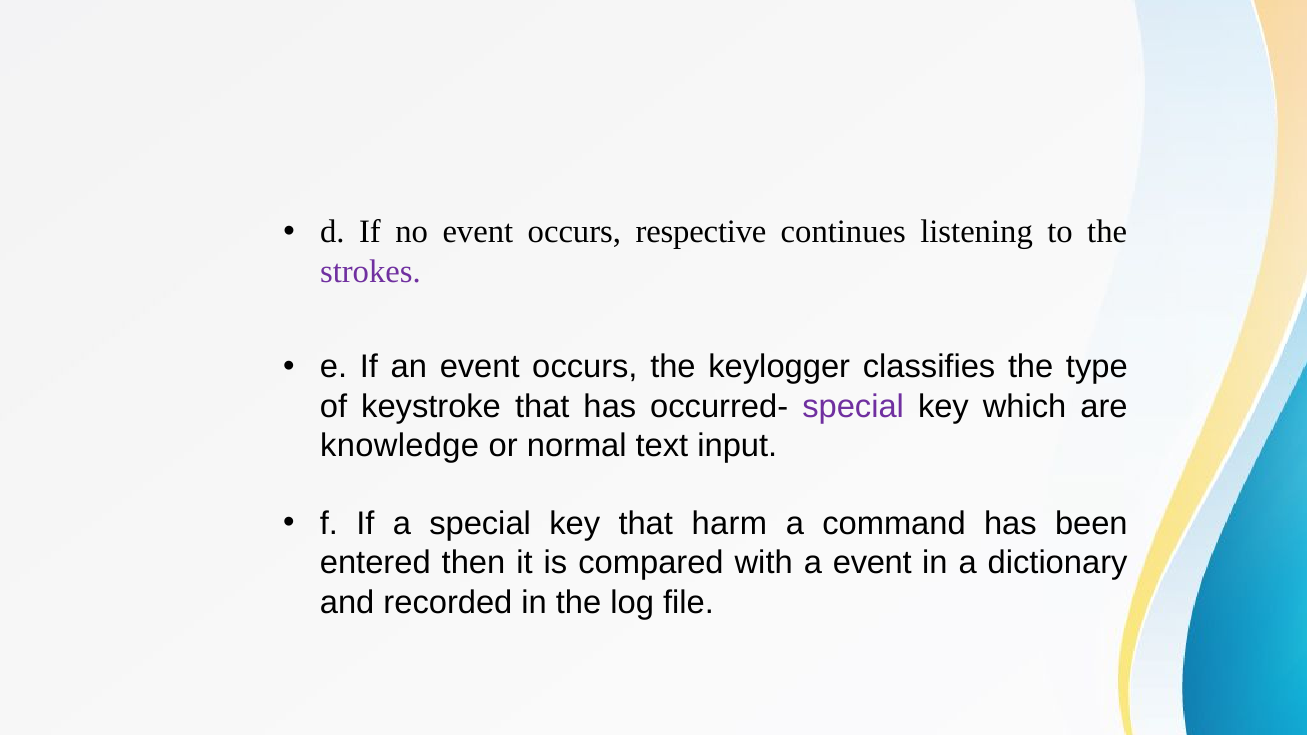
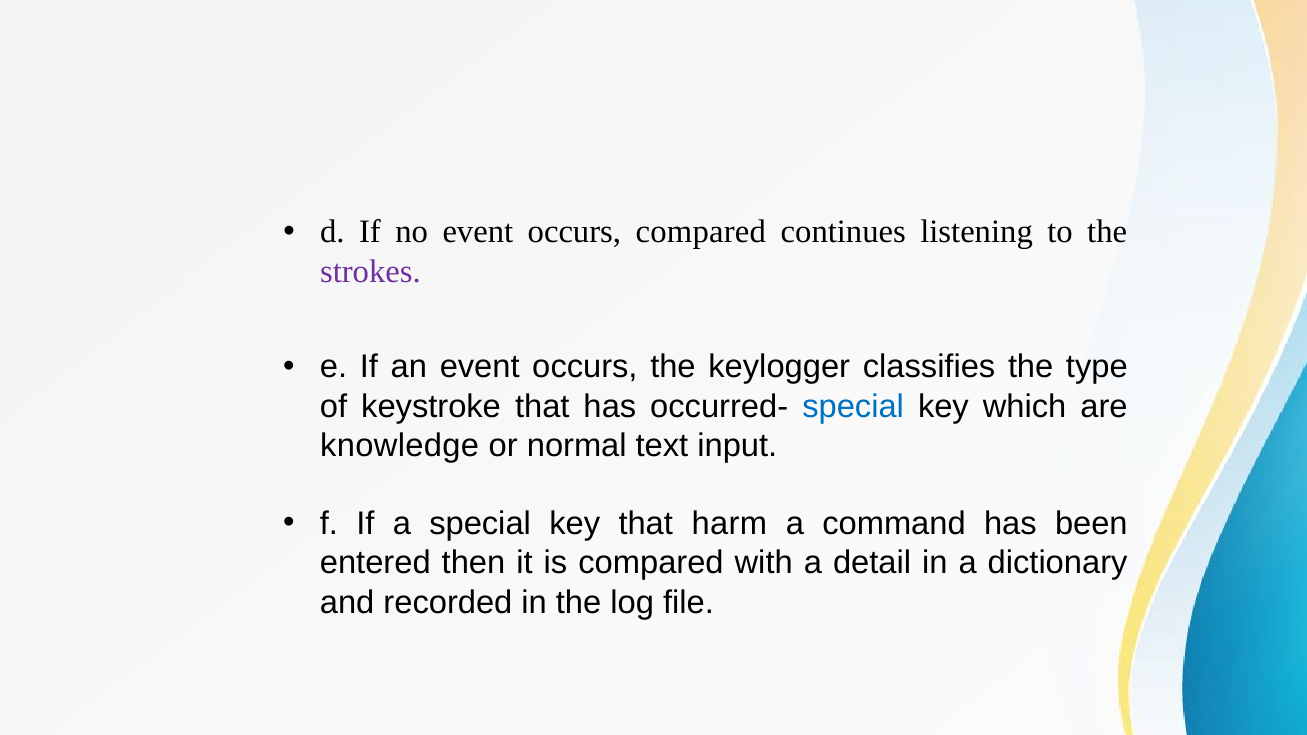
occurs respective: respective -> compared
special at (853, 406) colour: purple -> blue
a event: event -> detail
